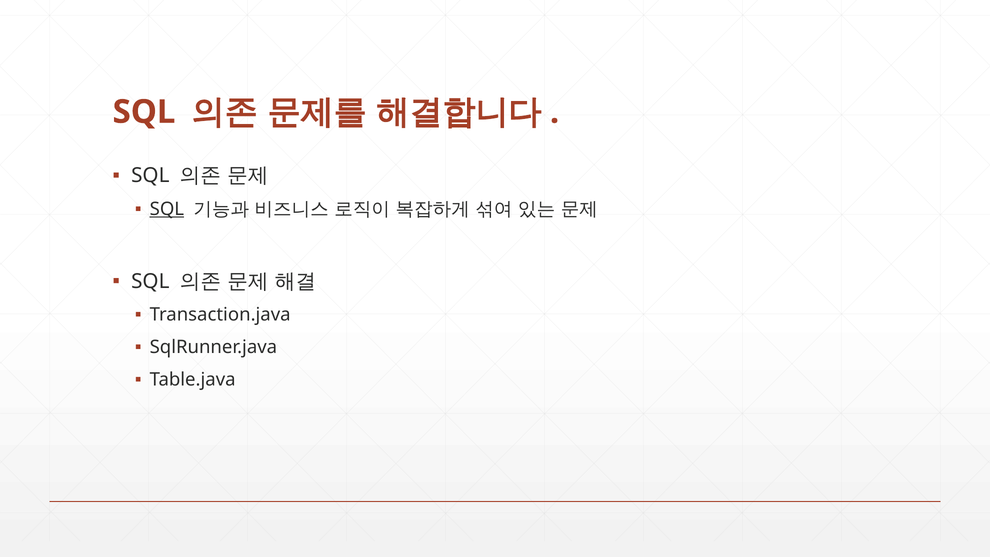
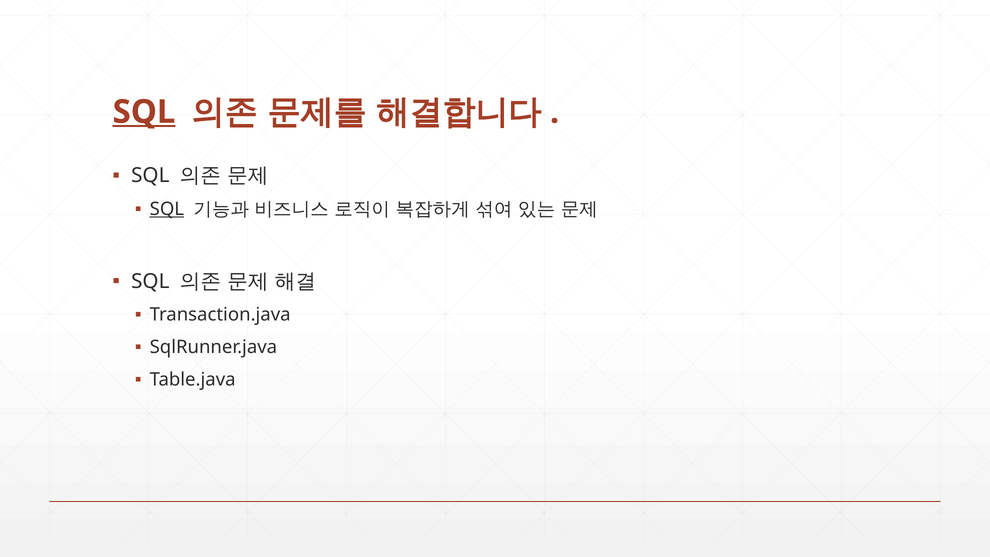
SQL at (144, 112) underline: none -> present
